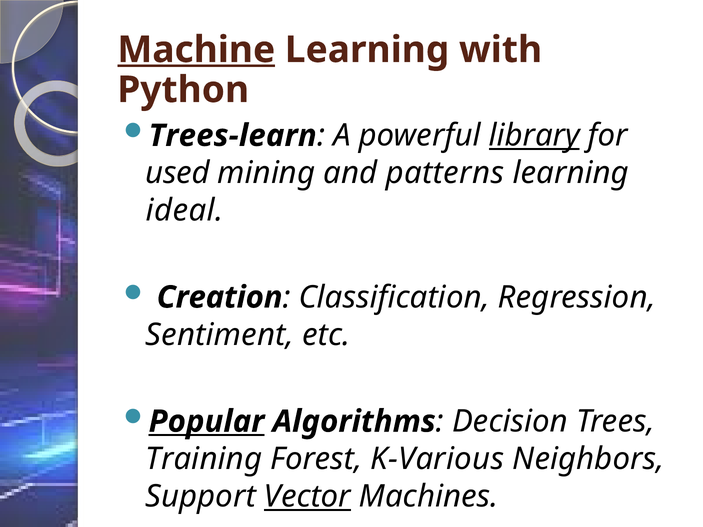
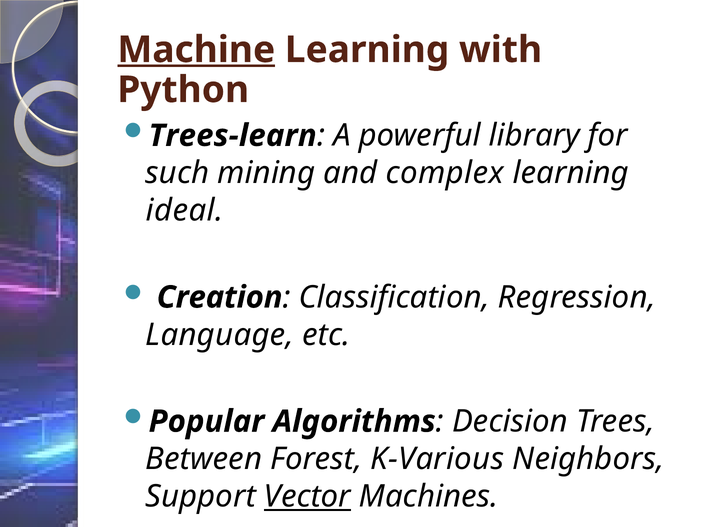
library underline: present -> none
used: used -> such
patterns: patterns -> complex
Sentiment: Sentiment -> Language
Popular underline: present -> none
Training: Training -> Between
